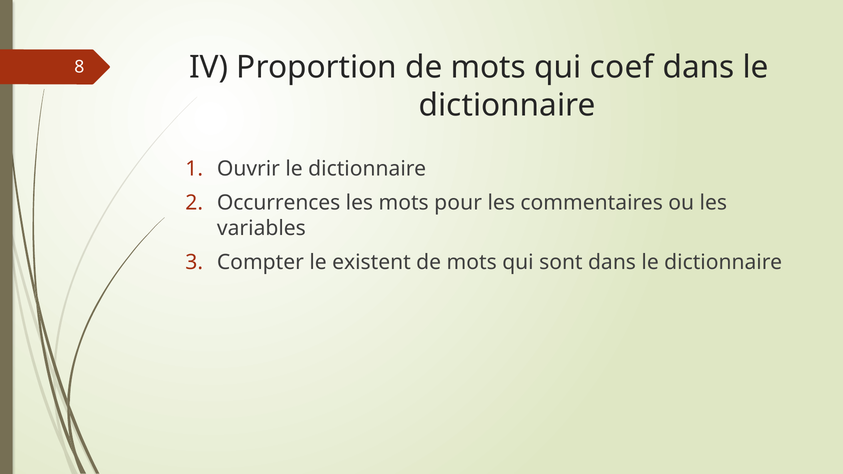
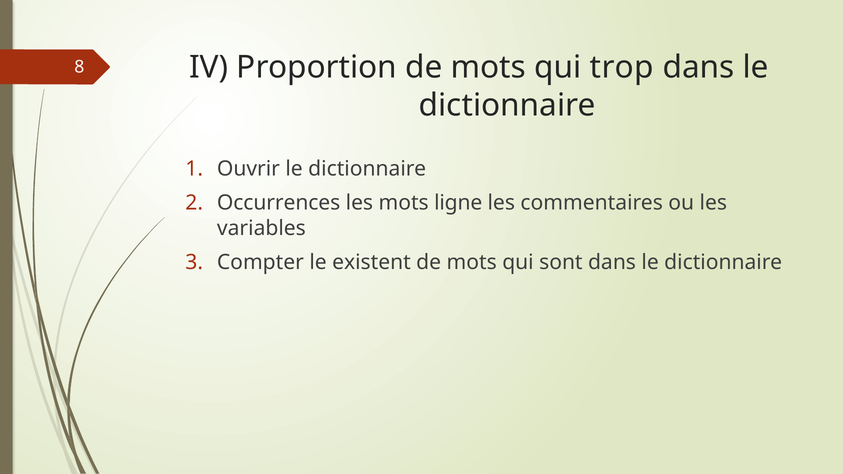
coef: coef -> trop
pour: pour -> ligne
